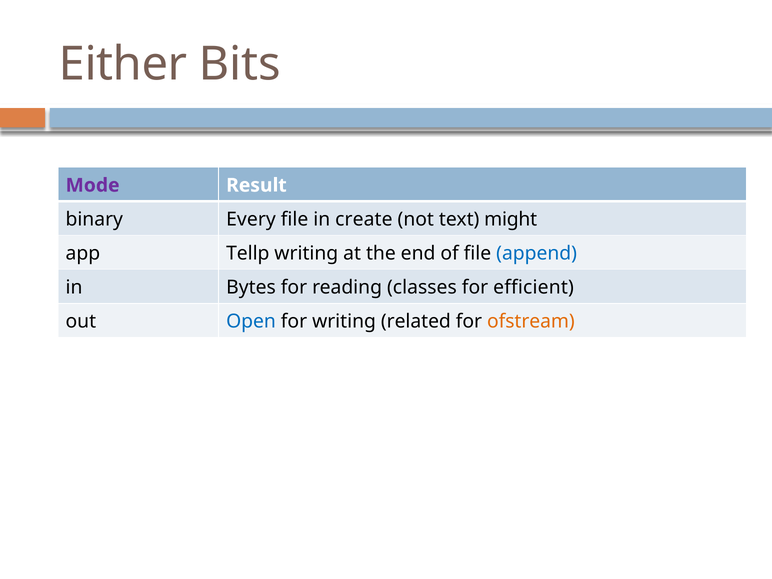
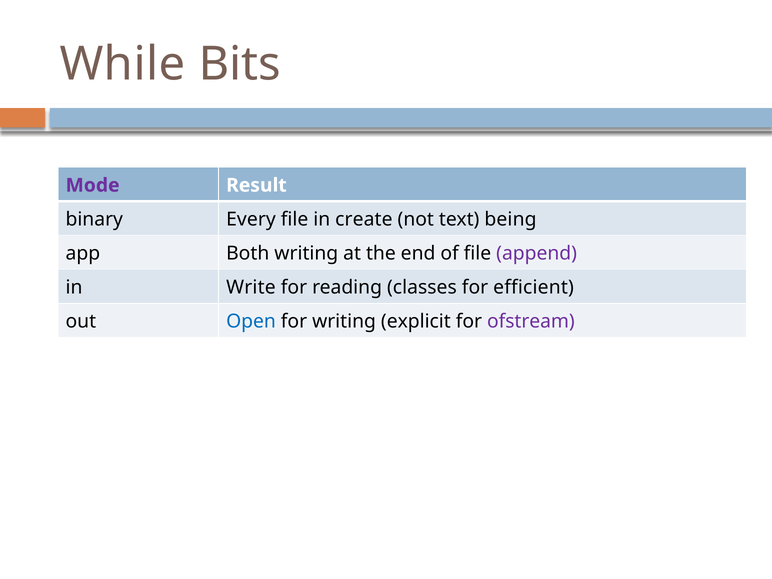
Either: Either -> While
might: might -> being
Tellp: Tellp -> Both
append colour: blue -> purple
Bytes: Bytes -> Write
related: related -> explicit
ofstream colour: orange -> purple
